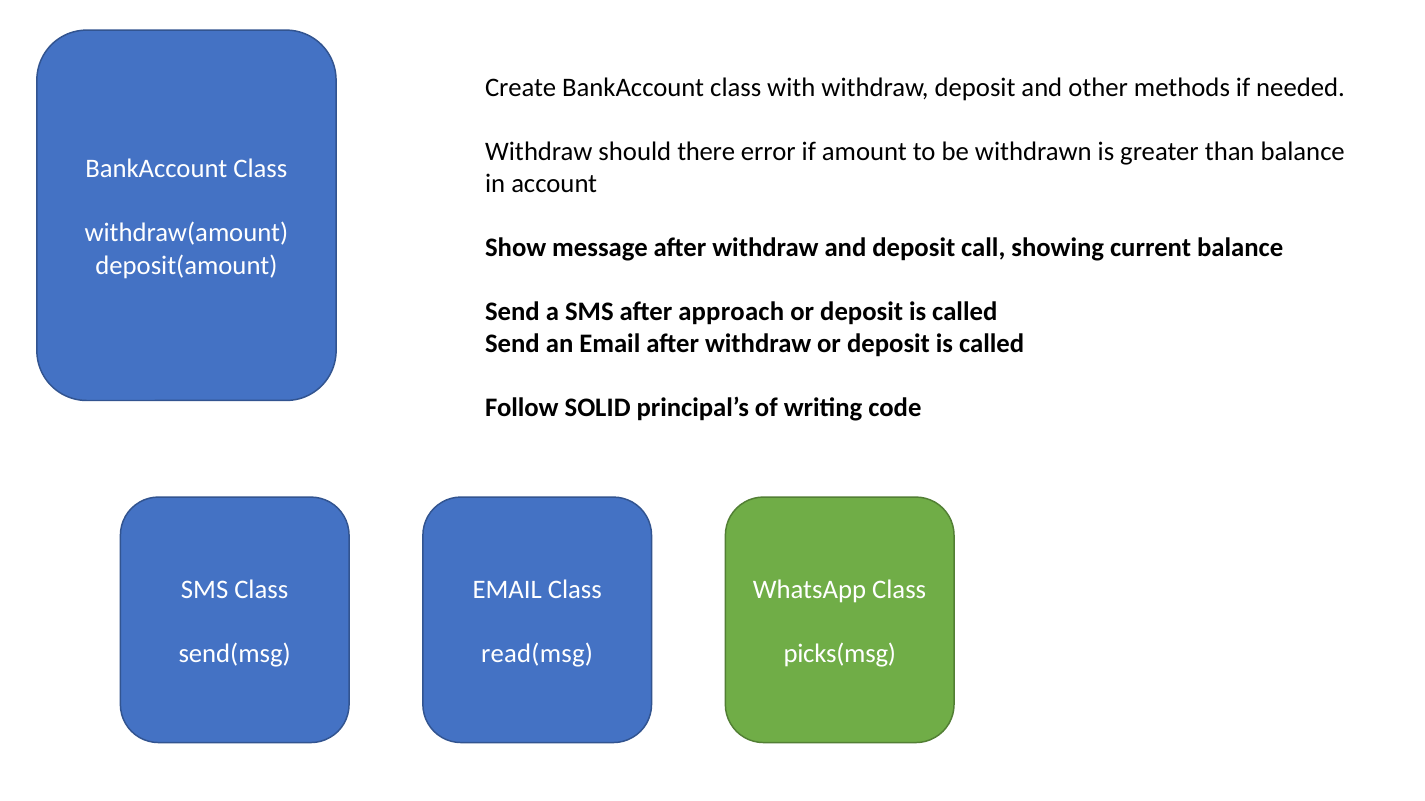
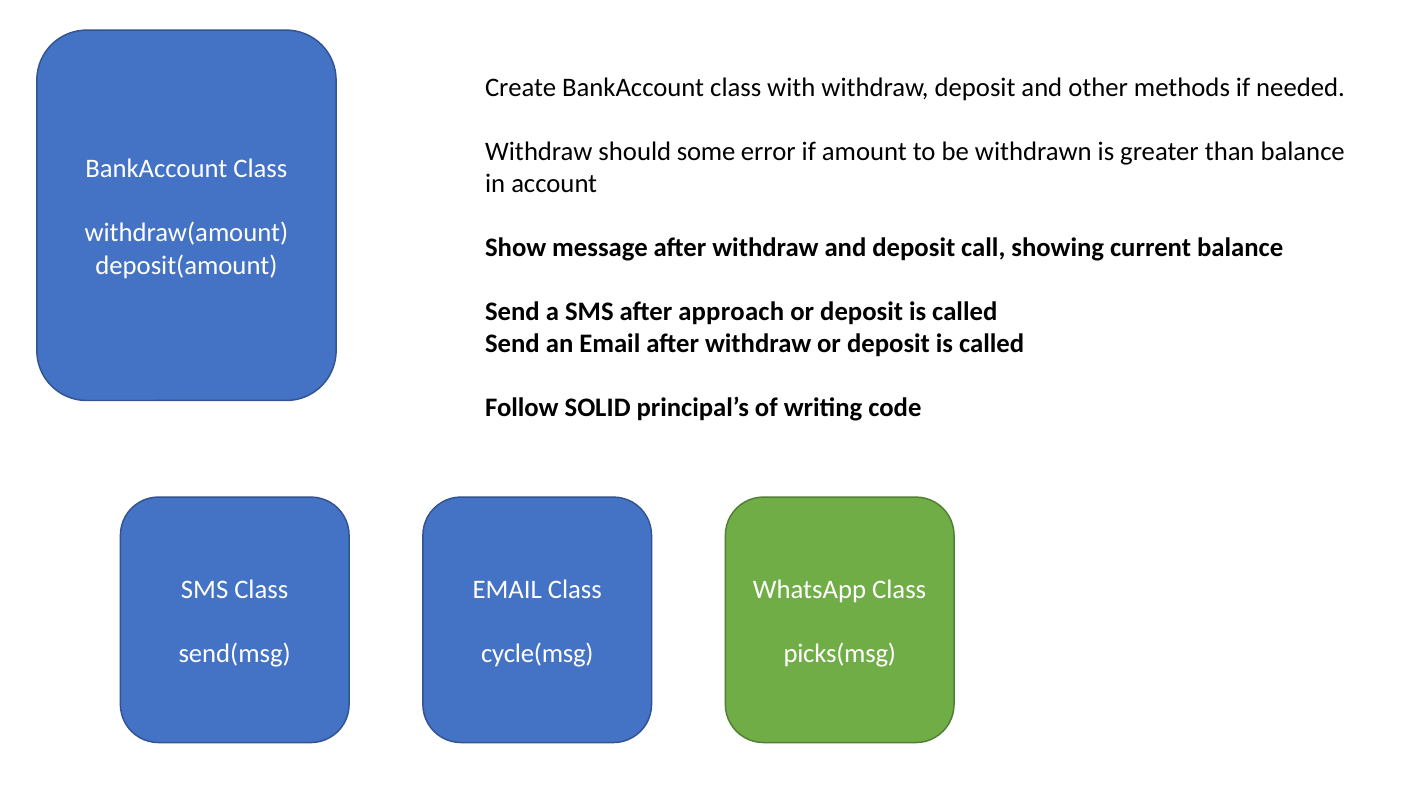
there: there -> some
read(msg: read(msg -> cycle(msg
